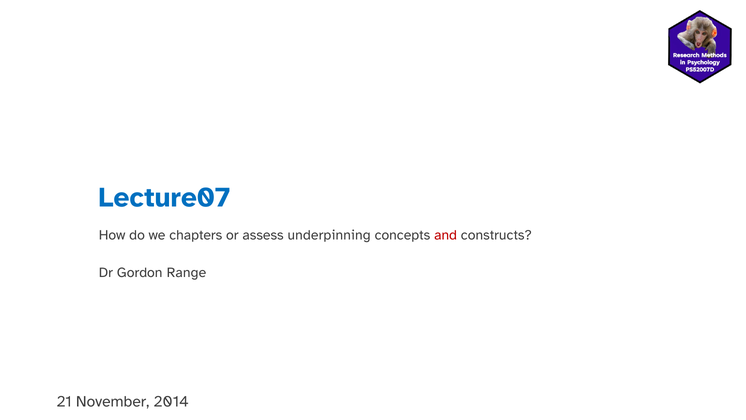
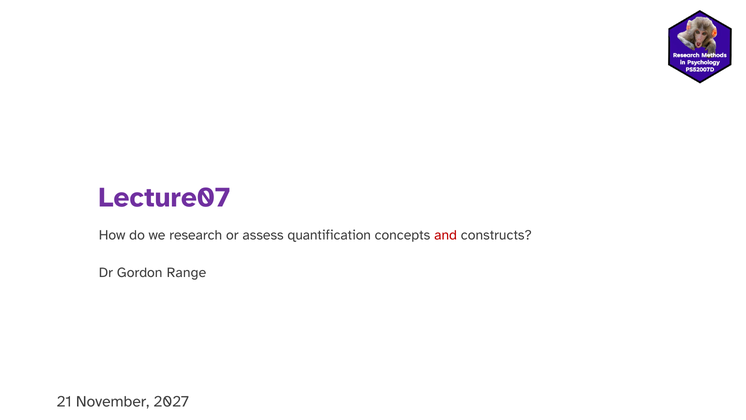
Lecture07 colour: blue -> purple
chapters: chapters -> research
underpinning: underpinning -> quantification
2014: 2014 -> 2027
